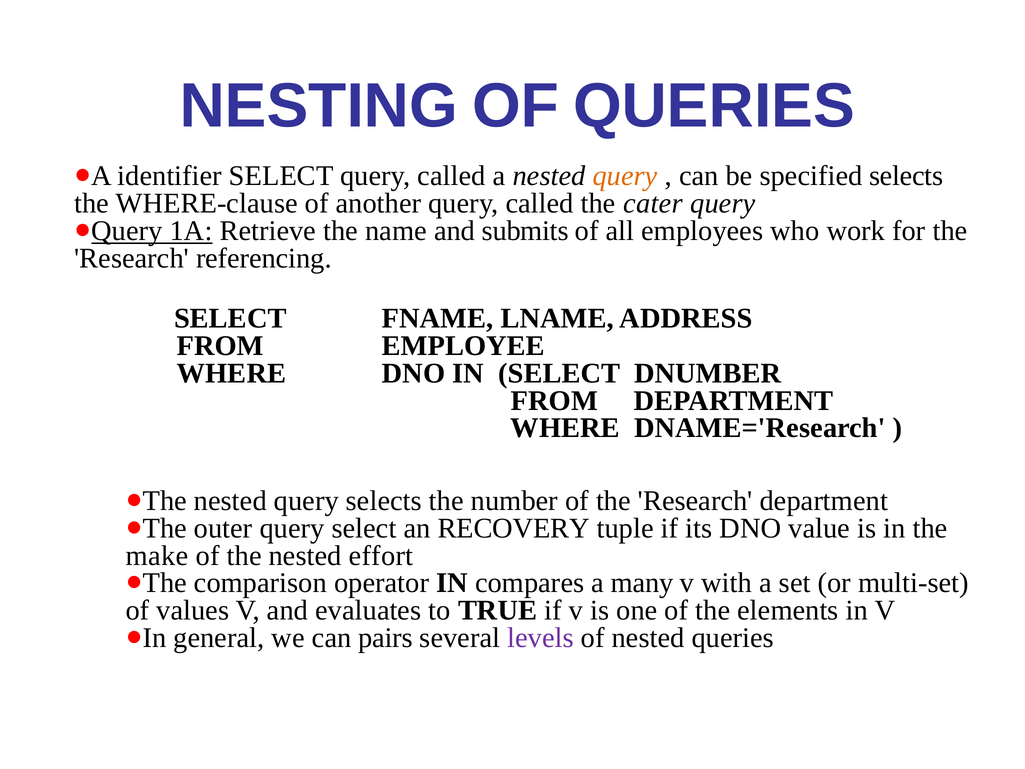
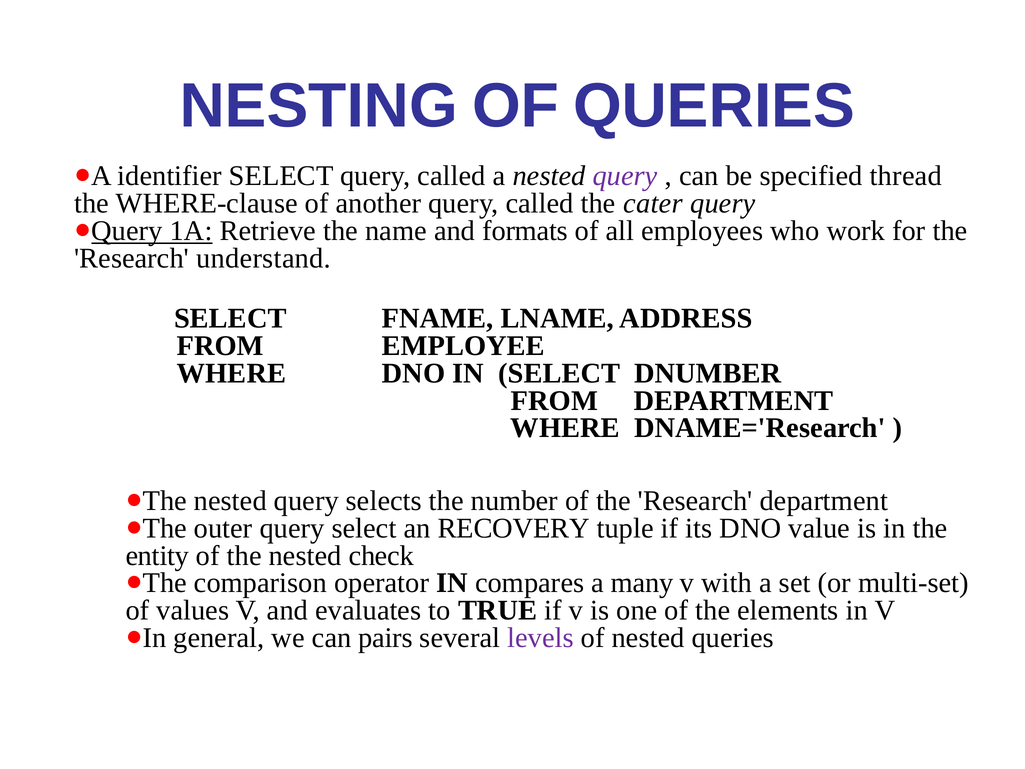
query at (625, 176) colour: orange -> purple
specified selects: selects -> thread
submits: submits -> formats
referencing: referencing -> understand
make: make -> entity
effort: effort -> check
